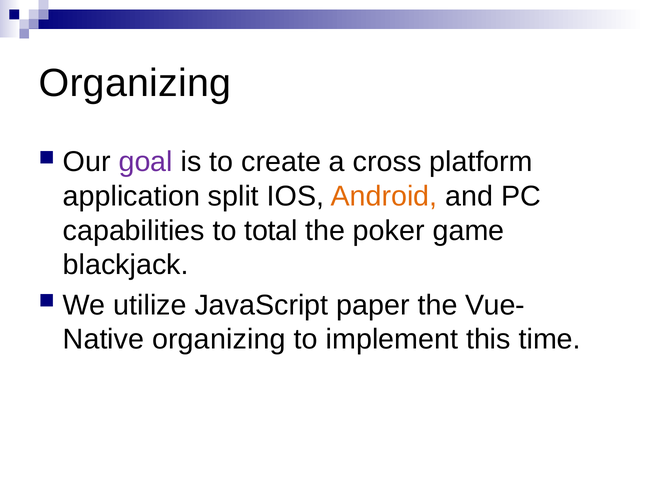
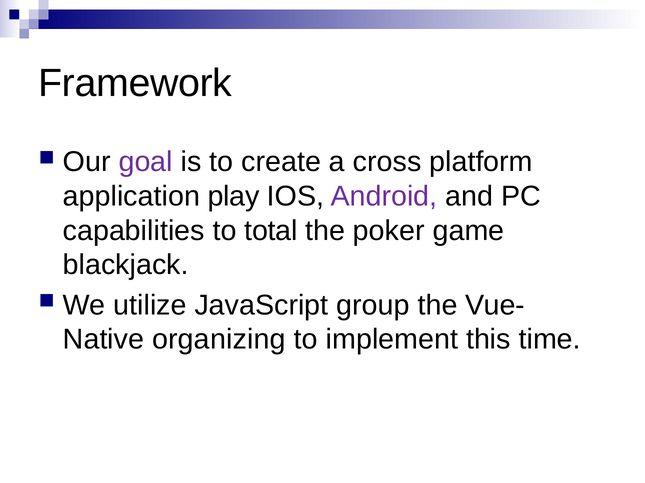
Organizing at (135, 83): Organizing -> Framework
split: split -> play
Android colour: orange -> purple
paper: paper -> group
